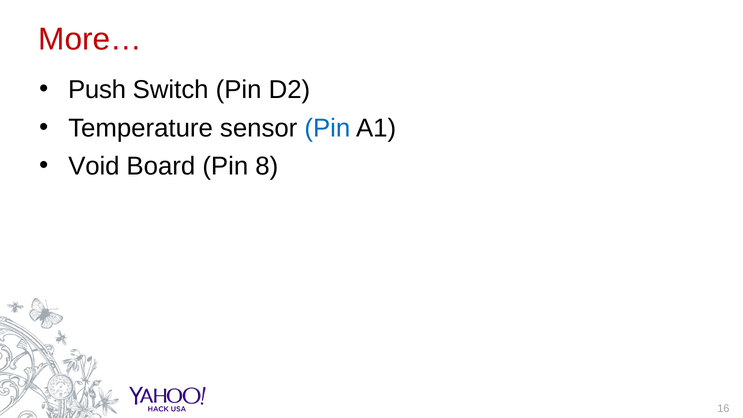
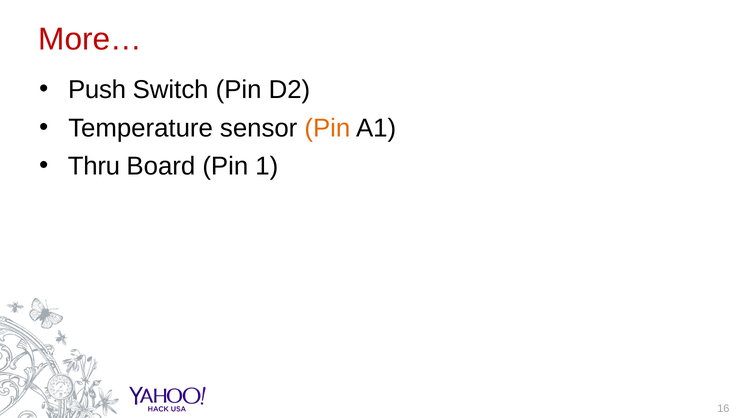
Pin at (327, 128) colour: blue -> orange
Void: Void -> Thru
8: 8 -> 1
